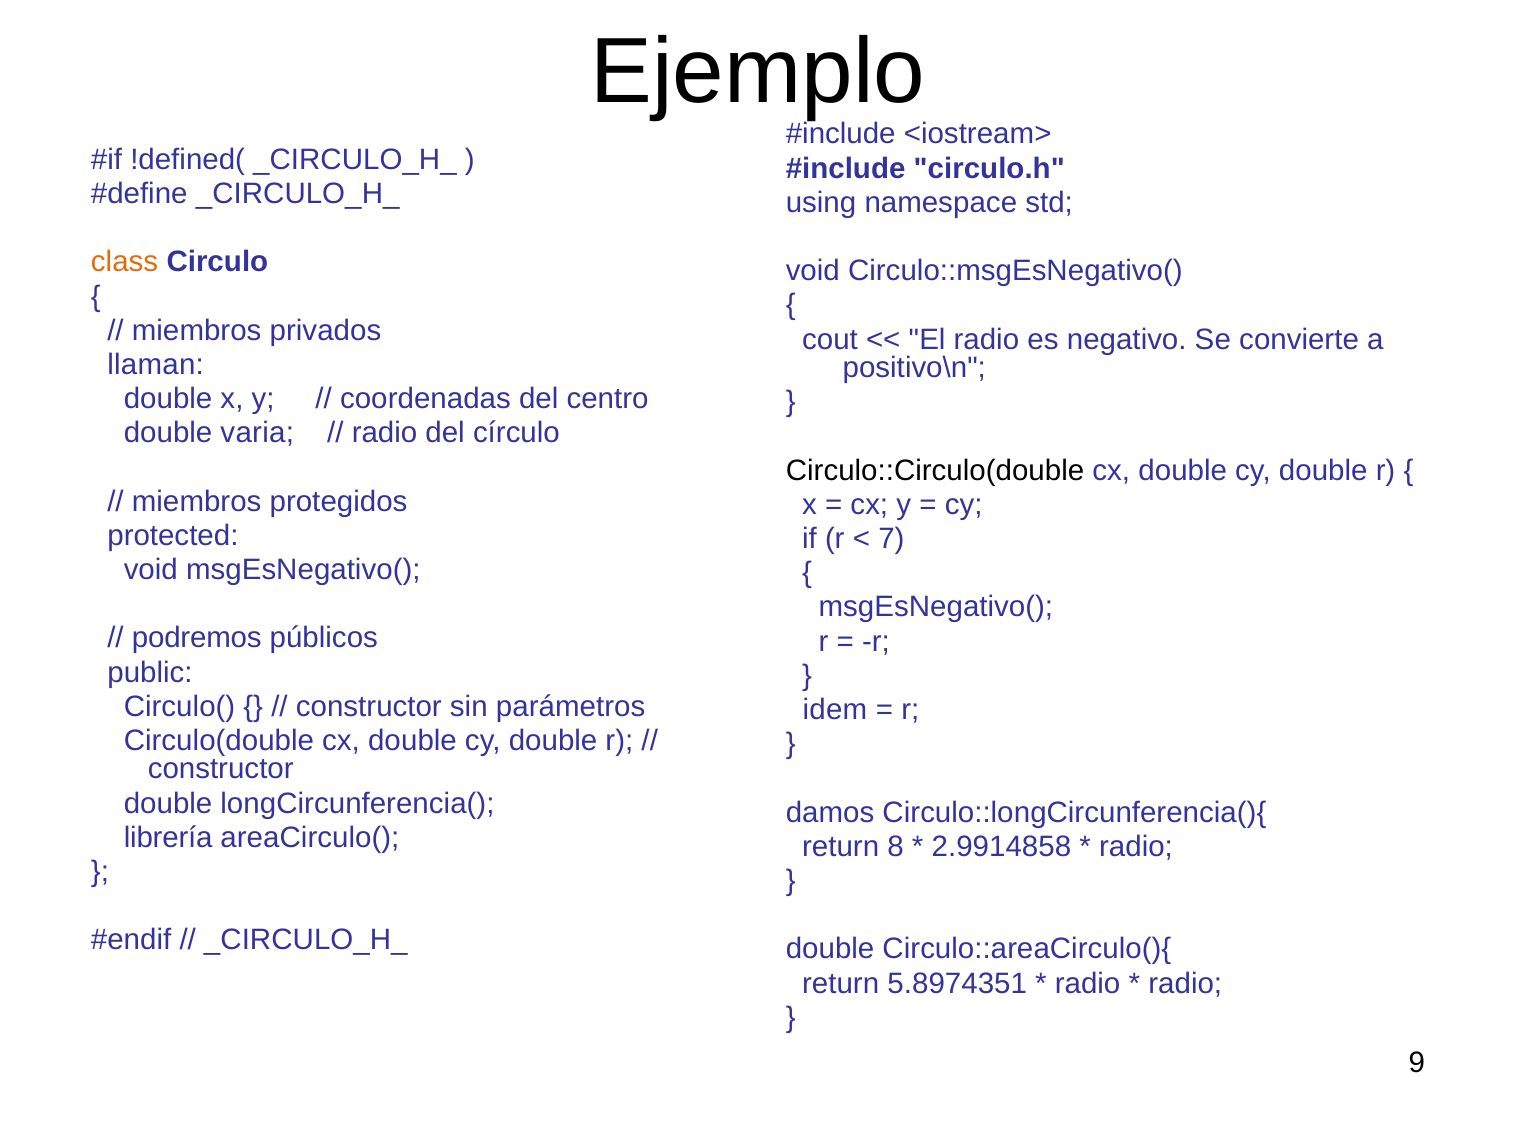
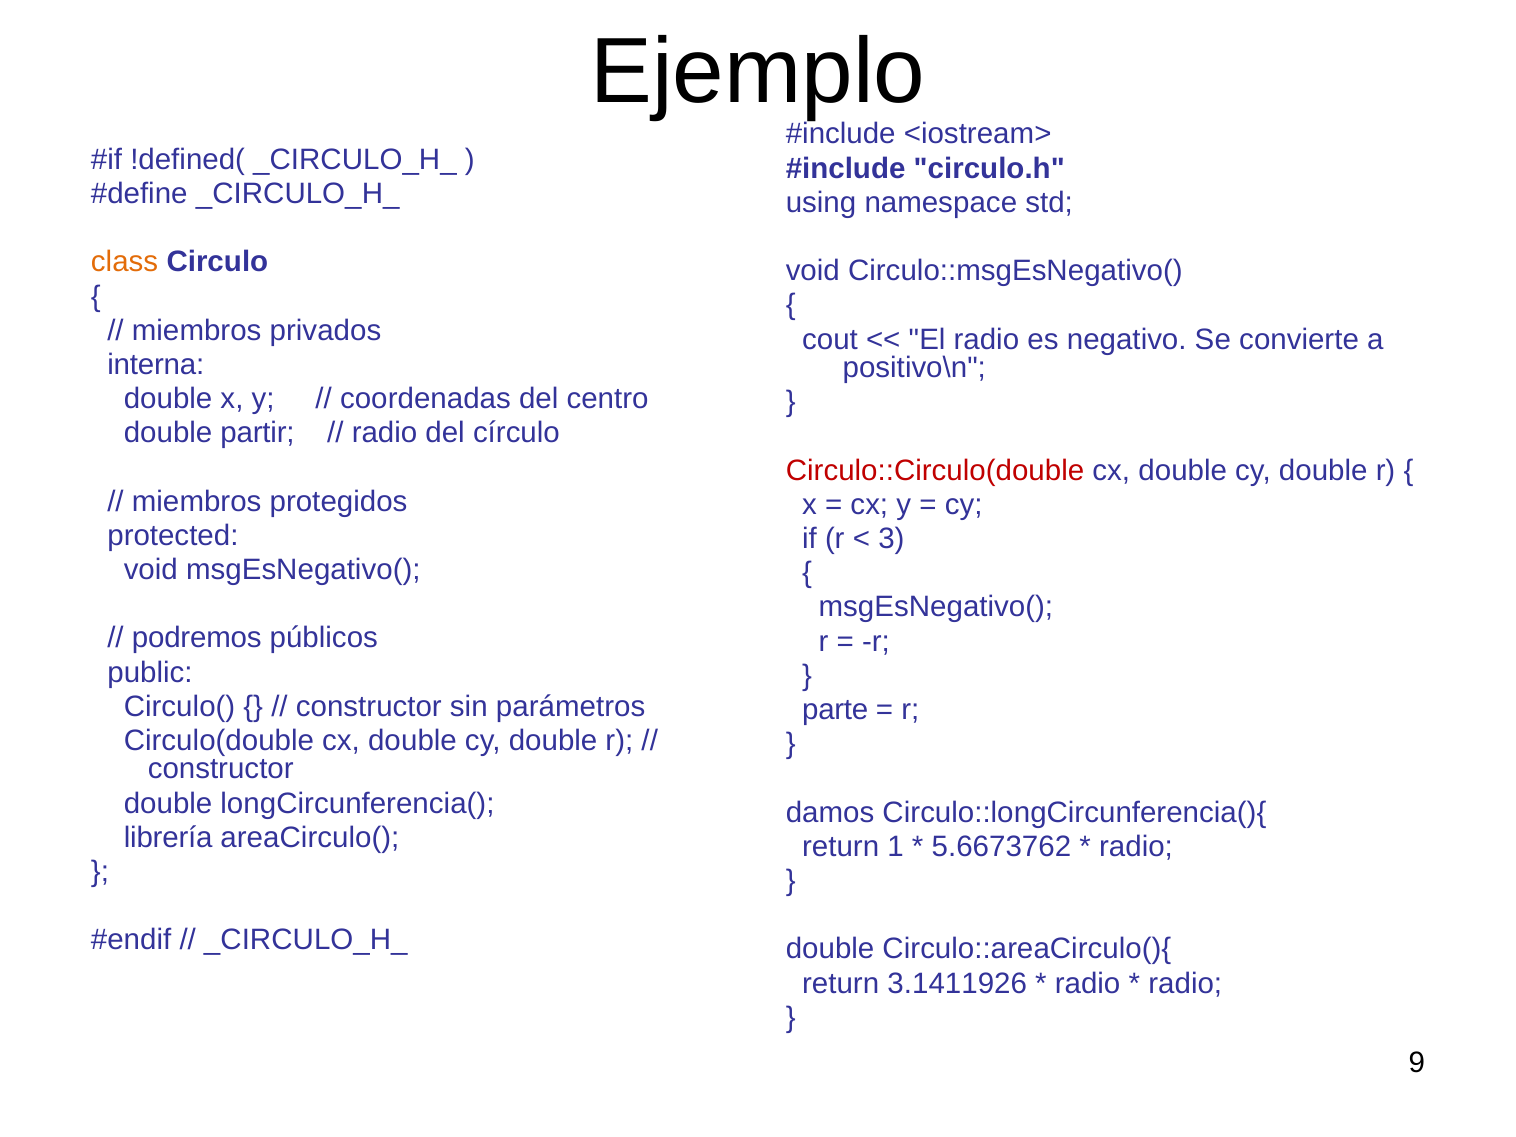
llaman: llaman -> interna
varia: varia -> partir
Circulo::Circulo(double colour: black -> red
7: 7 -> 3
idem: idem -> parte
8: 8 -> 1
2.9914858: 2.9914858 -> 5.6673762
5.8974351: 5.8974351 -> 3.1411926
